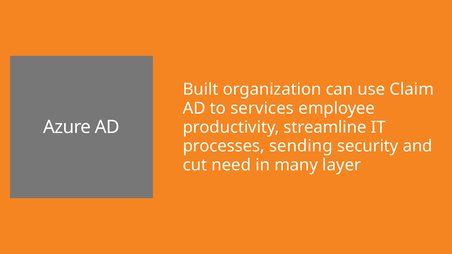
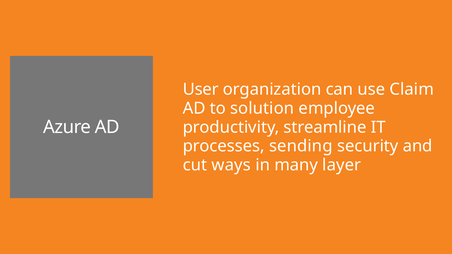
Built: Built -> User
services: services -> solution
need: need -> ways
